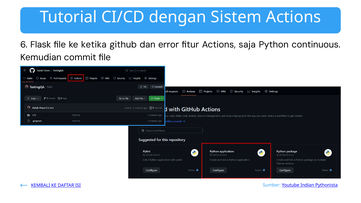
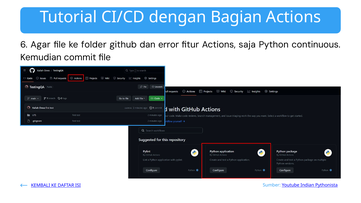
Sistem: Sistem -> Bagian
Flask: Flask -> Agar
ketika: ketika -> folder
